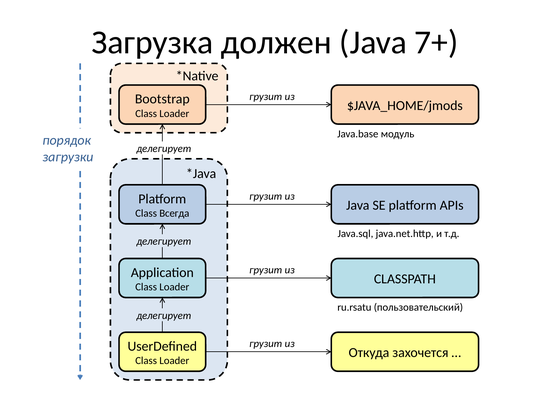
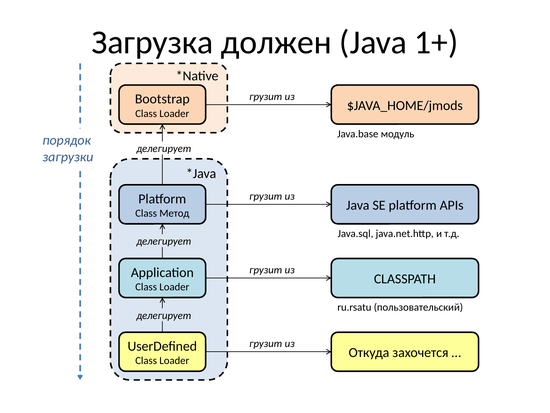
7+: 7+ -> 1+
Всегда: Всегда -> Метод
